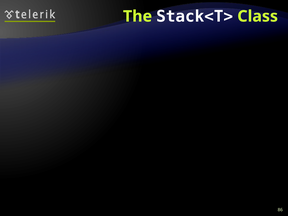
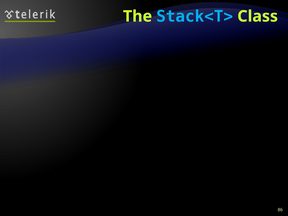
Stack<T> colour: white -> light blue
